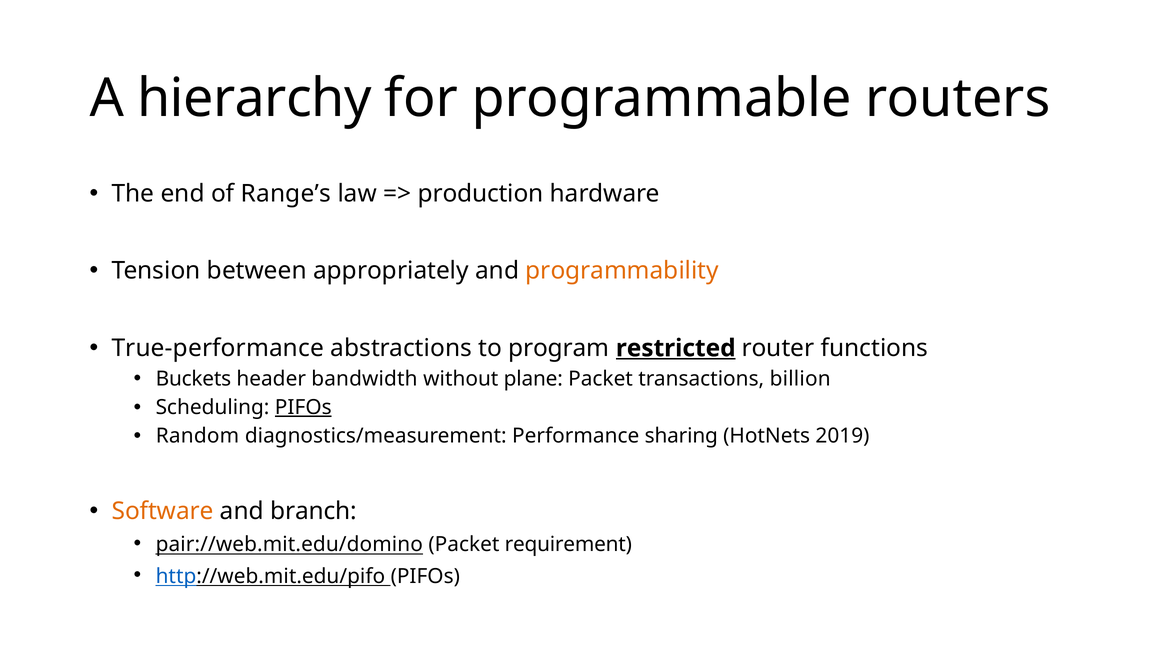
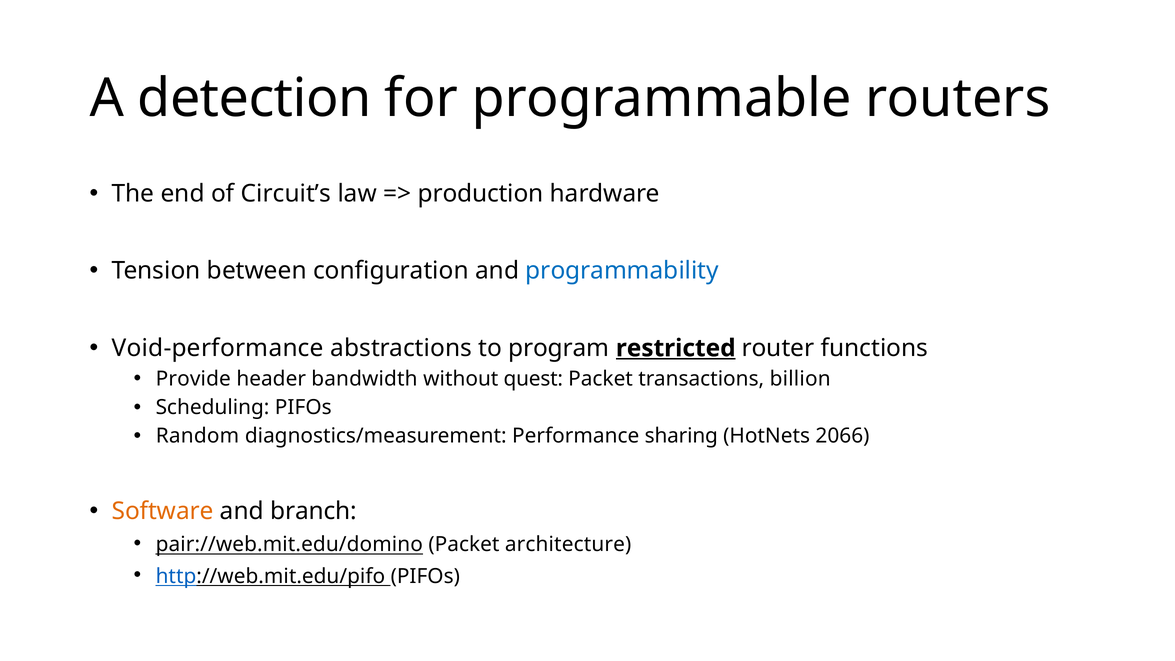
hierarchy: hierarchy -> detection
Range’s: Range’s -> Circuit’s
appropriately: appropriately -> configuration
programmability colour: orange -> blue
True-performance: True-performance -> Void-performance
Buckets: Buckets -> Provide
plane: plane -> quest
PIFOs at (303, 407) underline: present -> none
2019: 2019 -> 2066
requirement: requirement -> architecture
